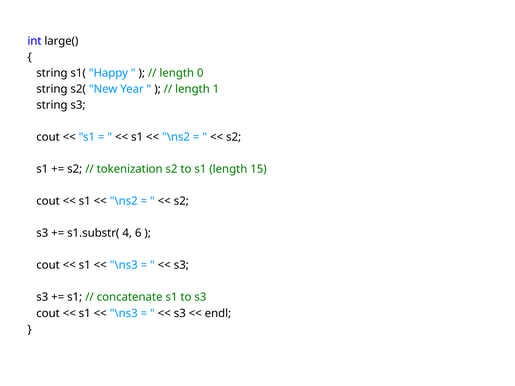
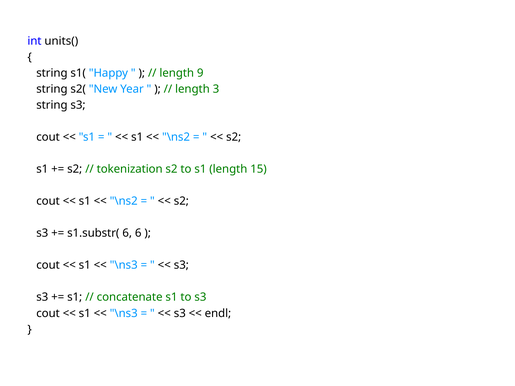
large(: large( -> units(
0: 0 -> 9
1: 1 -> 3
s1.substr( 4: 4 -> 6
